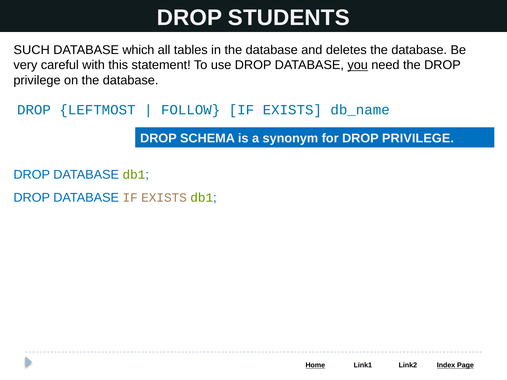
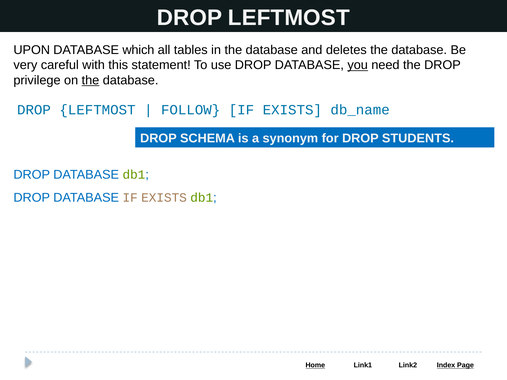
STUDENTS at (289, 18): STUDENTS -> LEFTMOST
SUCH: SUCH -> UPON
the at (90, 80) underline: none -> present
for DROP PRIVILEGE: PRIVILEGE -> STUDENTS
